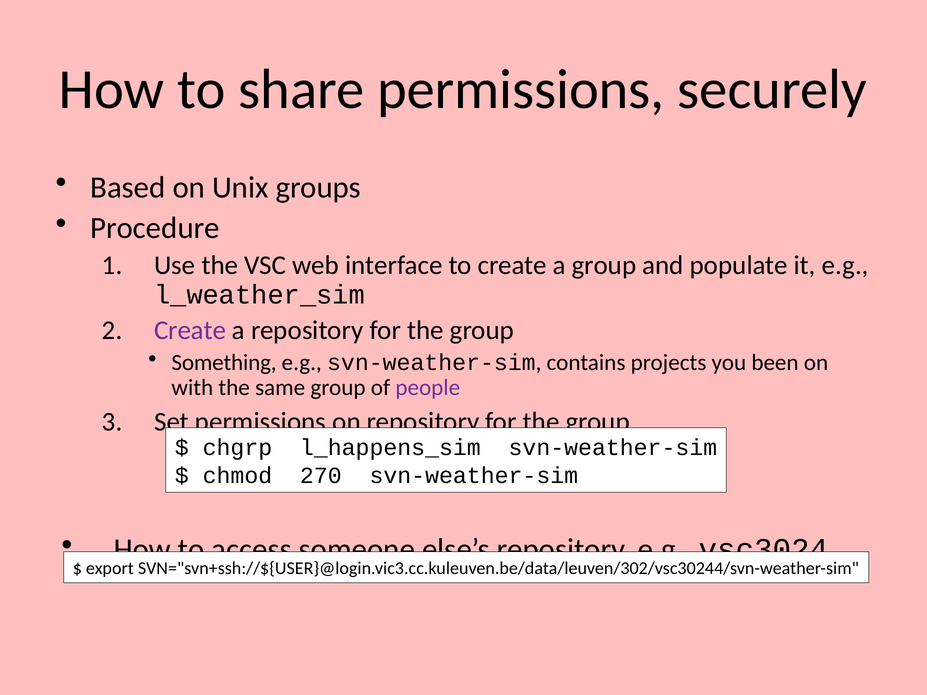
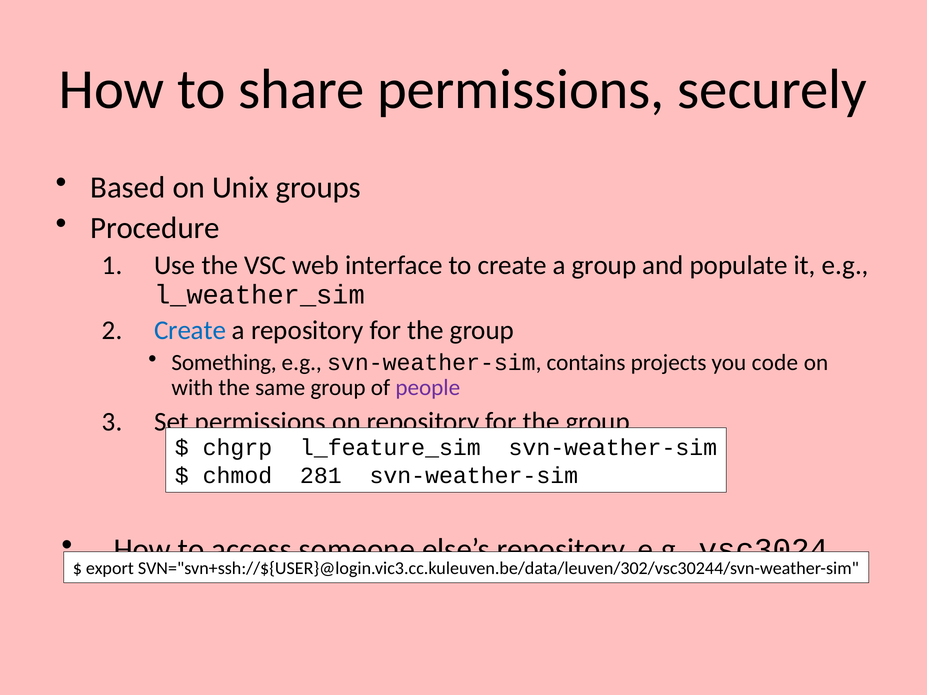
Create at (190, 330) colour: purple -> blue
been: been -> code
l_happens_sim: l_happens_sim -> l_feature_sim
270: 270 -> 281
